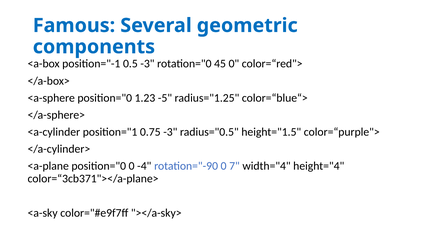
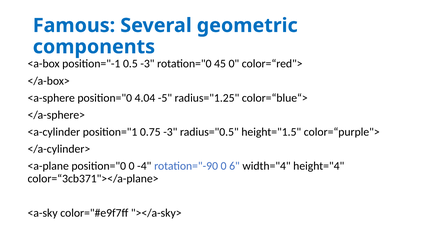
1.23: 1.23 -> 4.04
7: 7 -> 6
